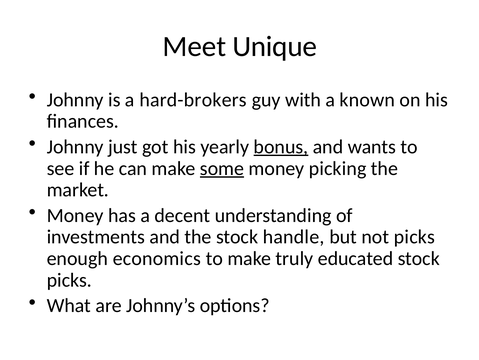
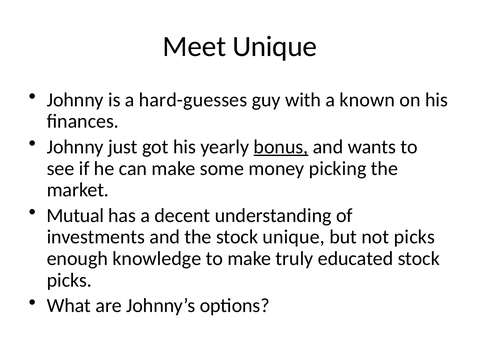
hard-brokers: hard-brokers -> hard-guesses
some underline: present -> none
Money at (75, 215): Money -> Mutual
stock handle: handle -> unique
economics: economics -> knowledge
